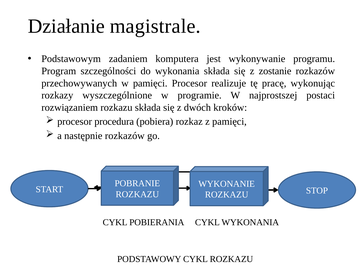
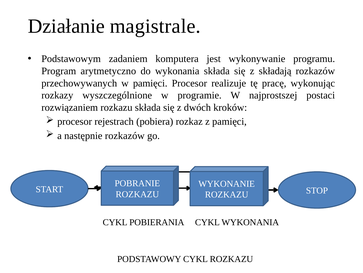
szczególności: szczególności -> arytmetyczno
zostanie: zostanie -> składają
procedura: procedura -> rejestrach
